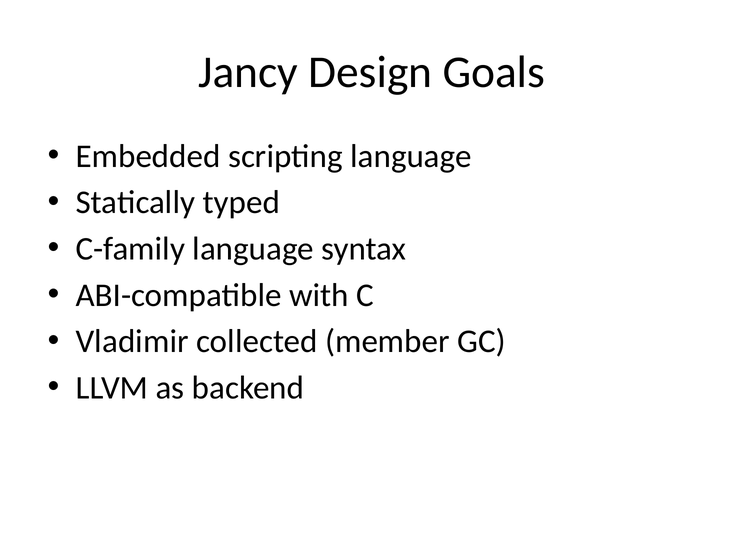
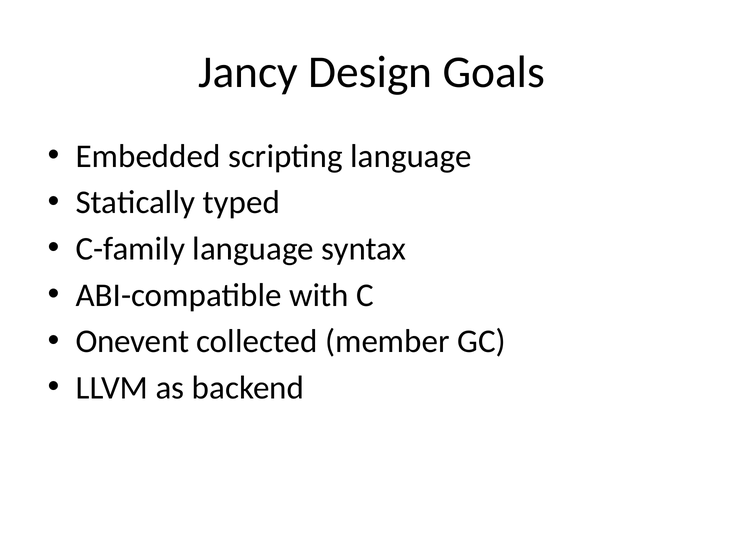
Vladimir: Vladimir -> Onevent
